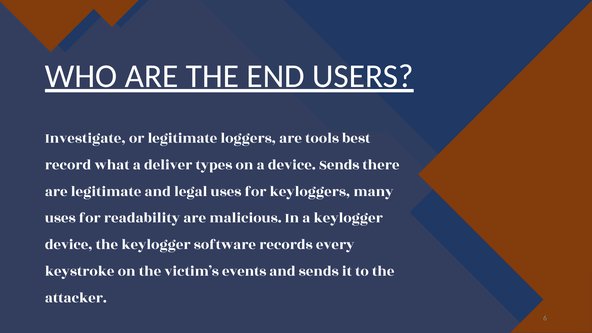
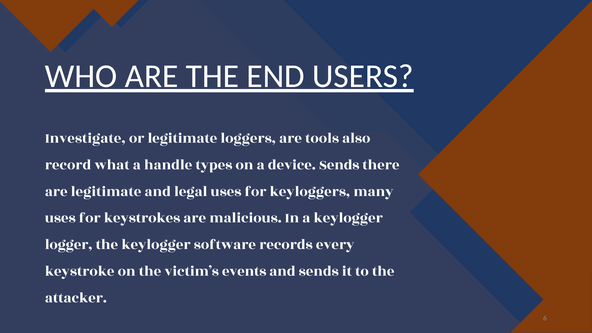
best: best -> also
deliver: deliver -> handle
readability: readability -> keystrokes
device at (69, 244): device -> logger
